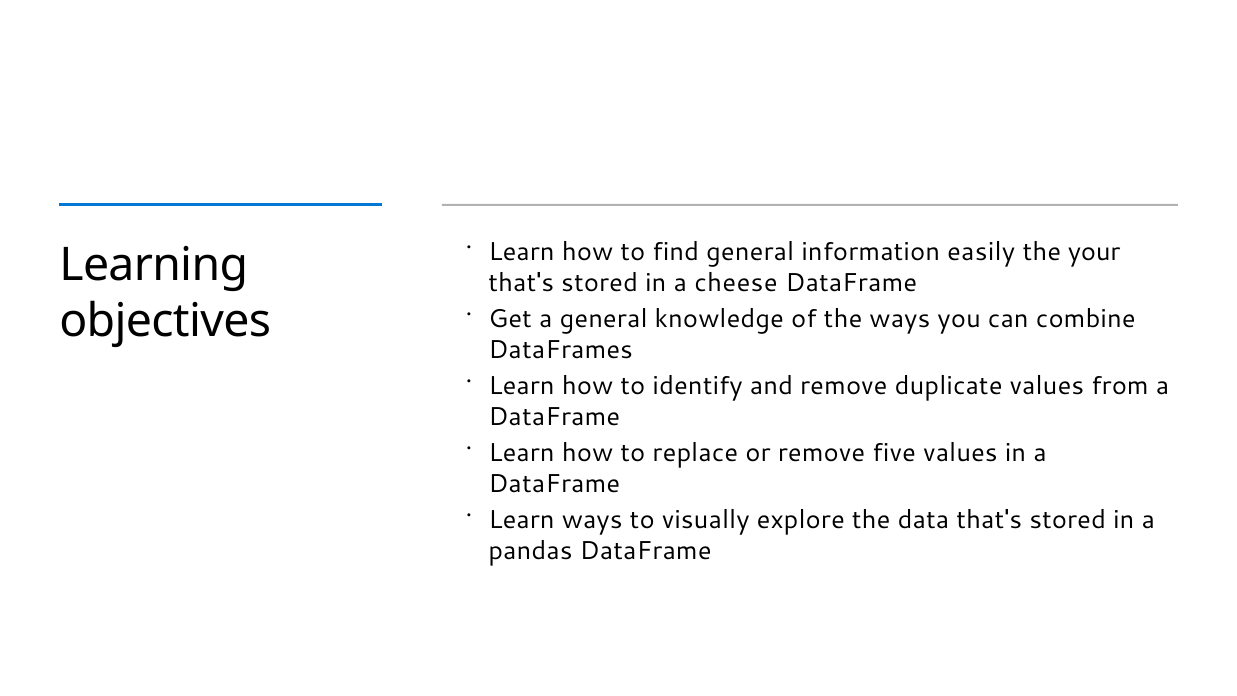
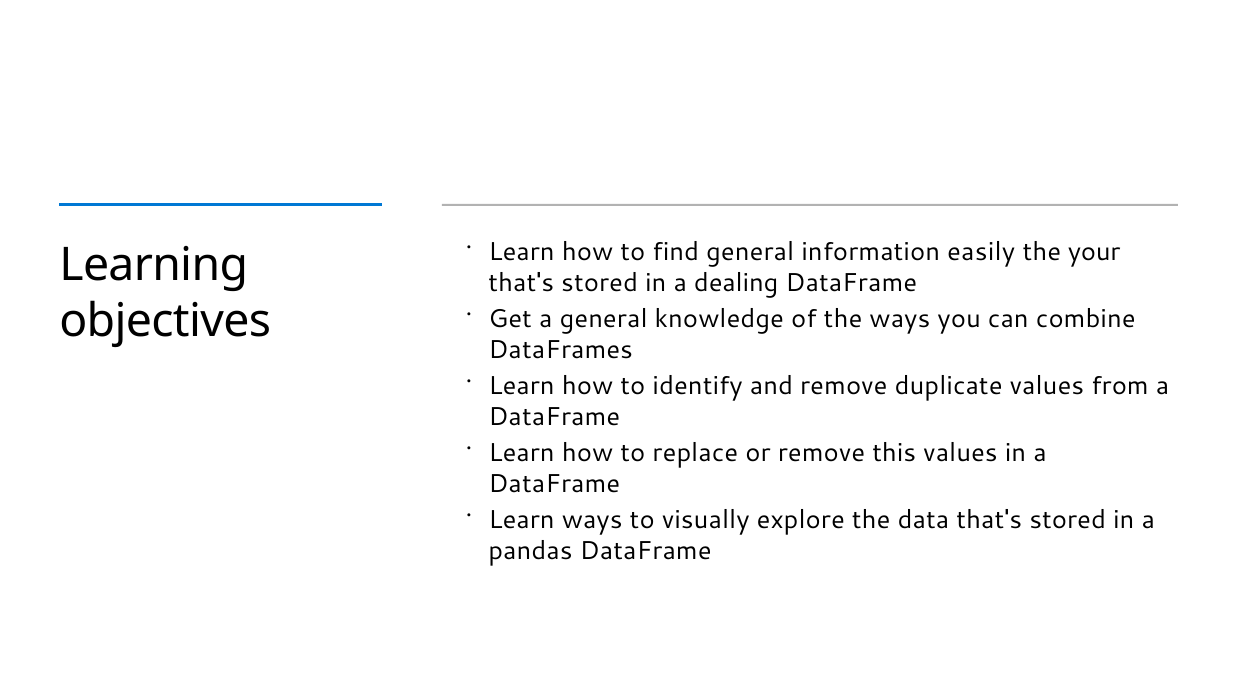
cheese: cheese -> dealing
five: five -> this
